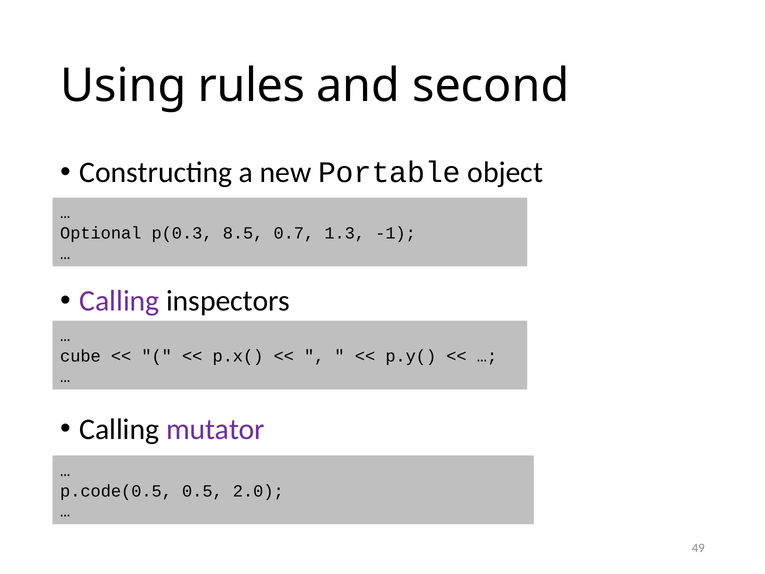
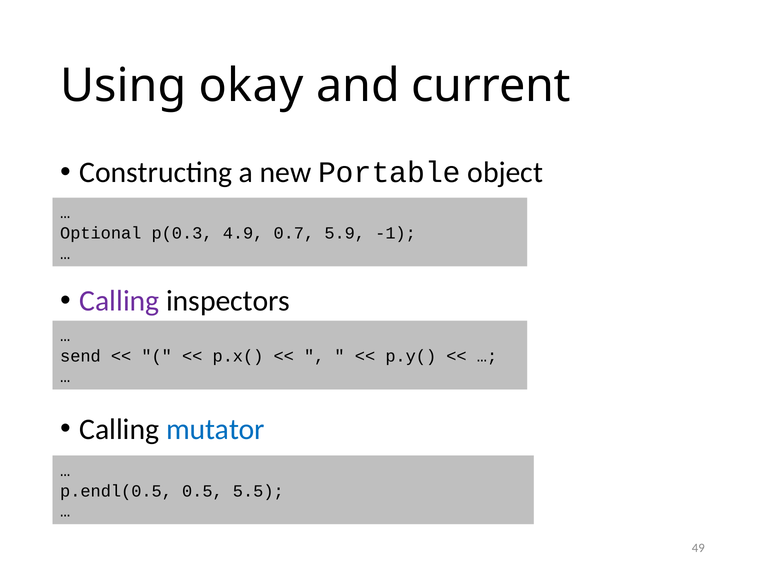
rules: rules -> okay
second: second -> current
8.5: 8.5 -> 4.9
1.3: 1.3 -> 5.9
cube: cube -> send
mutator colour: purple -> blue
p.code(0.5: p.code(0.5 -> p.endl(0.5
2.0: 2.0 -> 5.5
